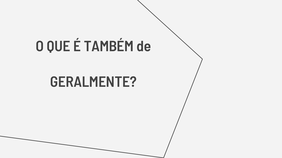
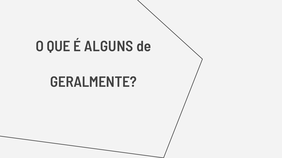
TAMBÉM: TAMBÉM -> ALGUNS
